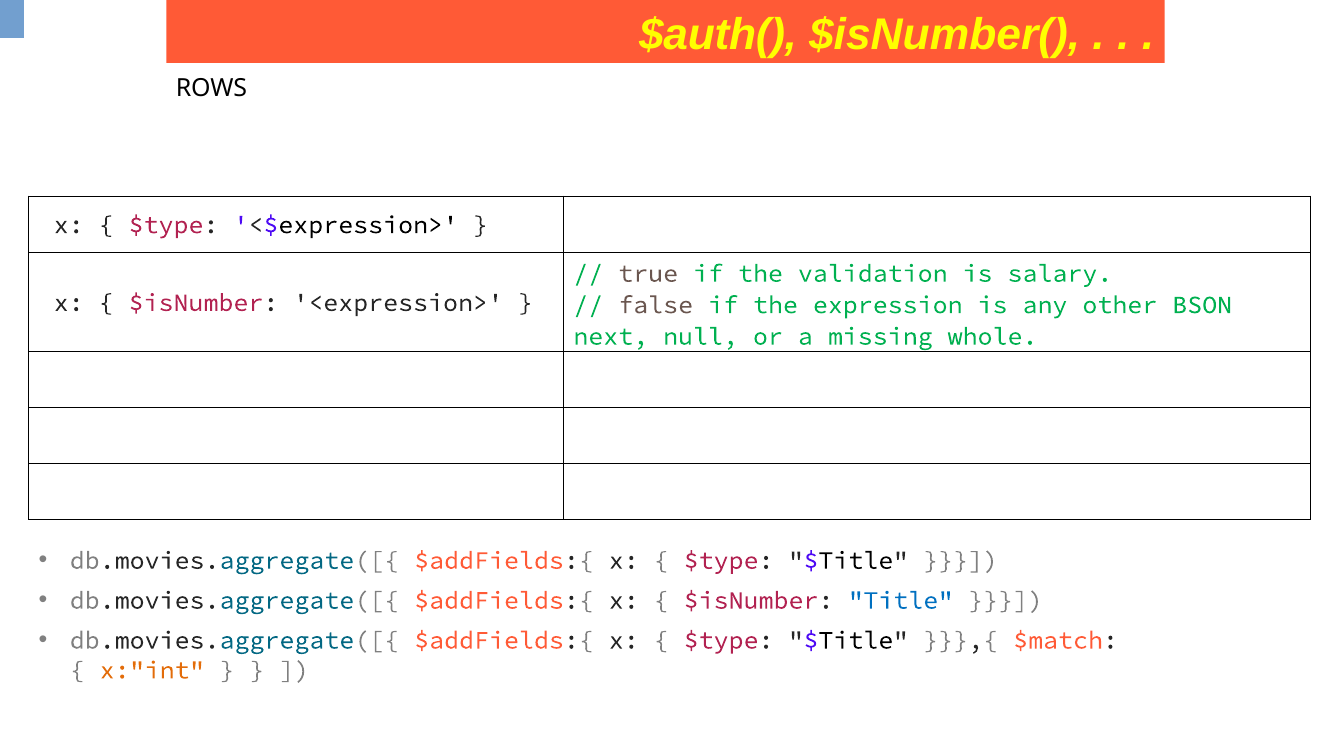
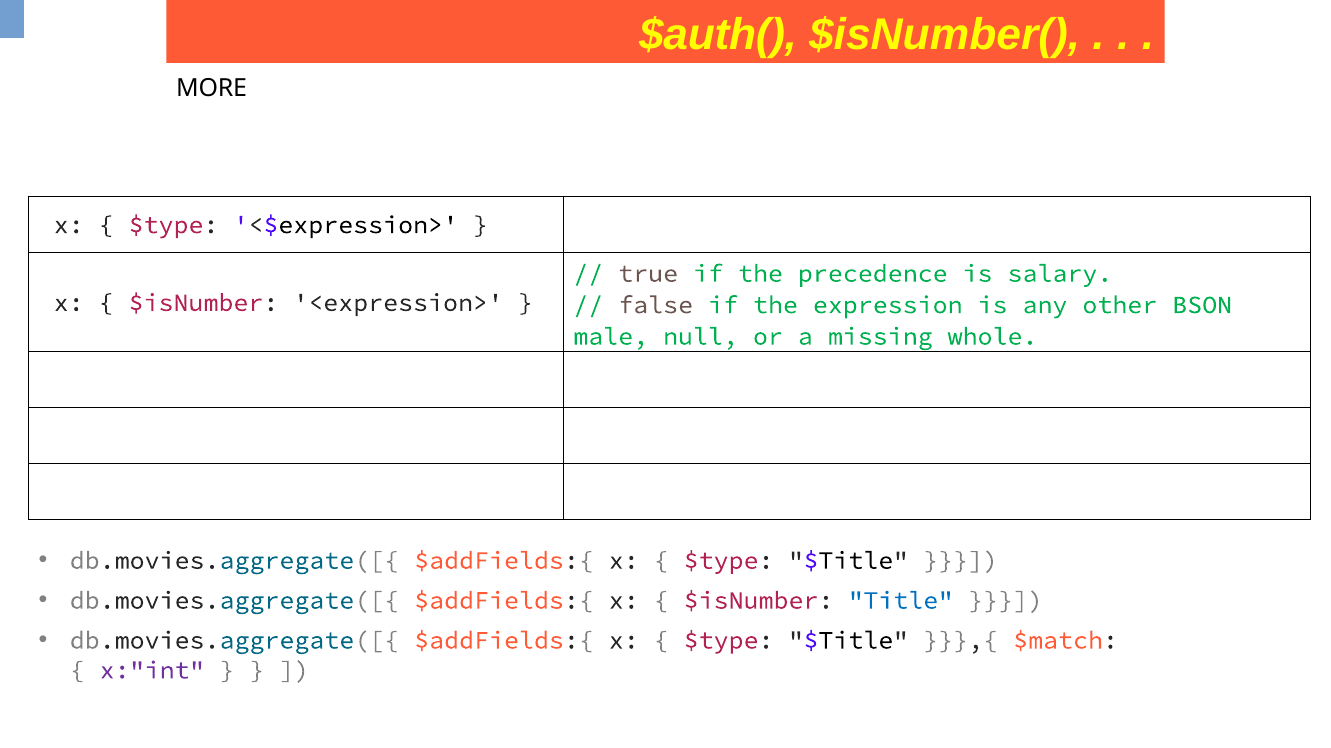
ROWS: ROWS -> MORE
validation: validation -> precedence
next: next -> male
x:"int colour: orange -> purple
